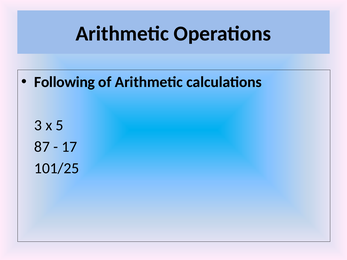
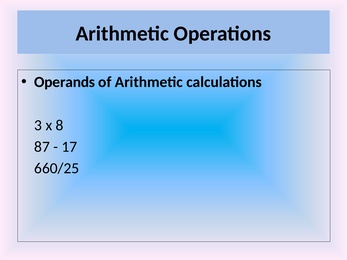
Following: Following -> Operands
5: 5 -> 8
101/25: 101/25 -> 660/25
